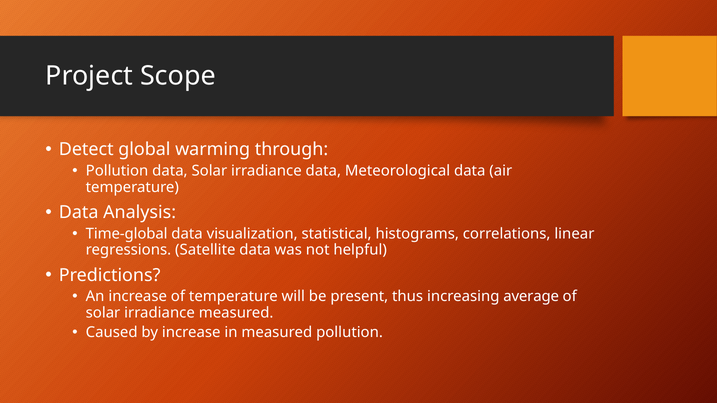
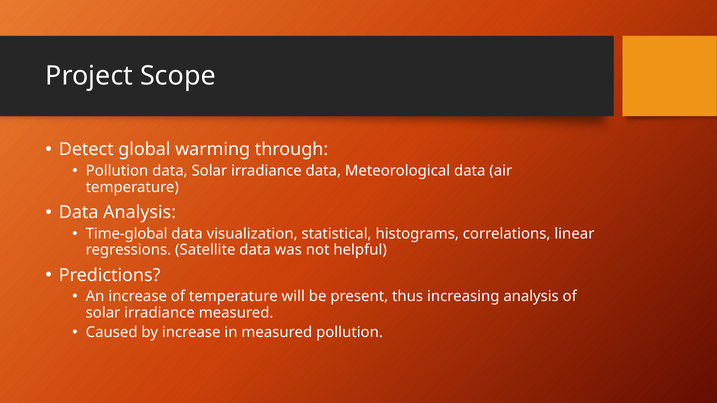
increasing average: average -> analysis
